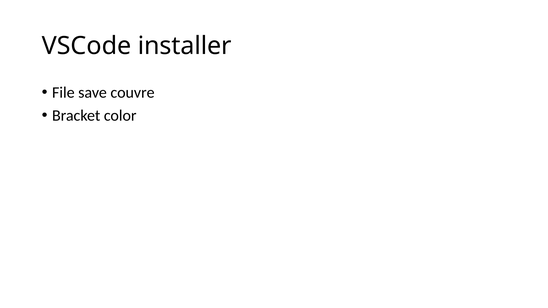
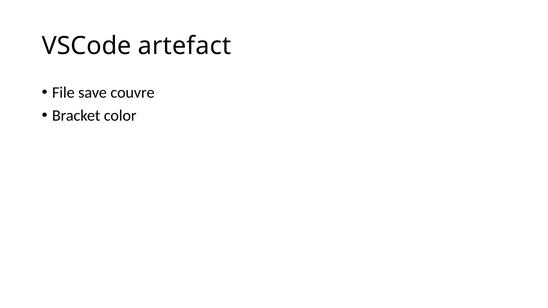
installer: installer -> artefact
